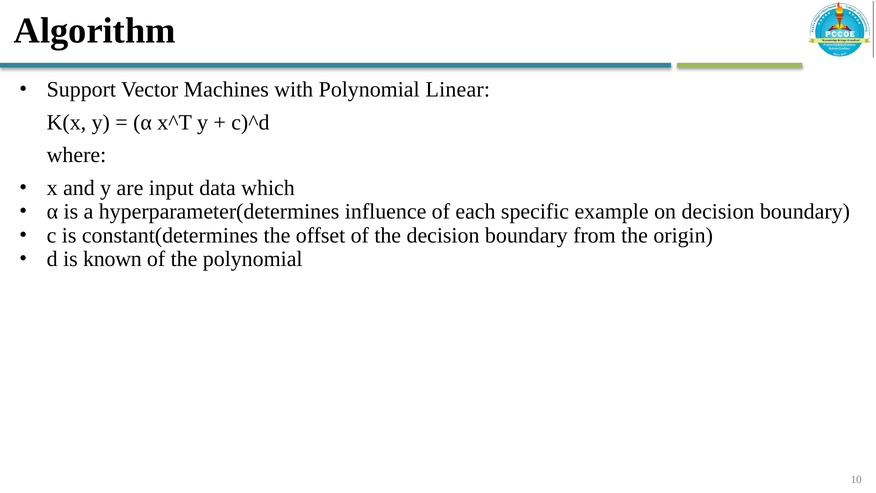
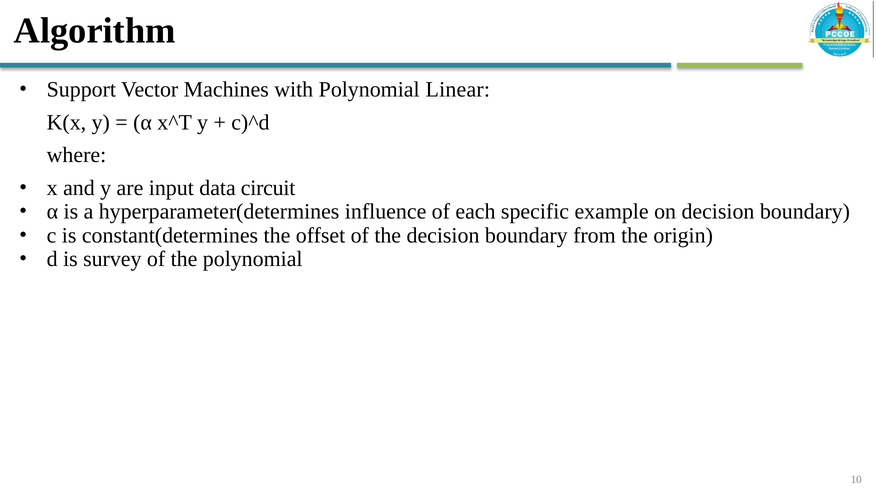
which: which -> circuit
known: known -> survey
